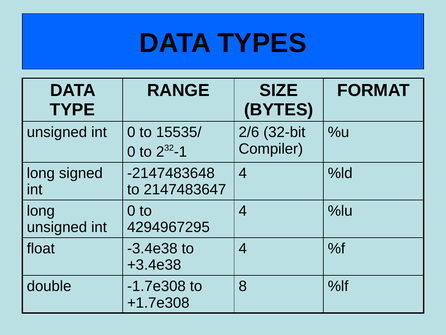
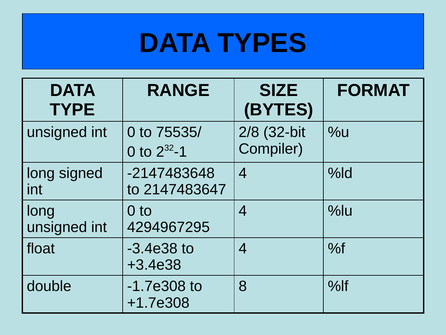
15535/: 15535/ -> 75535/
2/6: 2/6 -> 2/8
